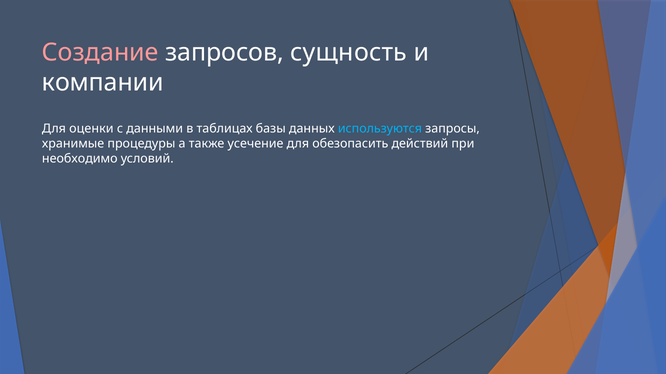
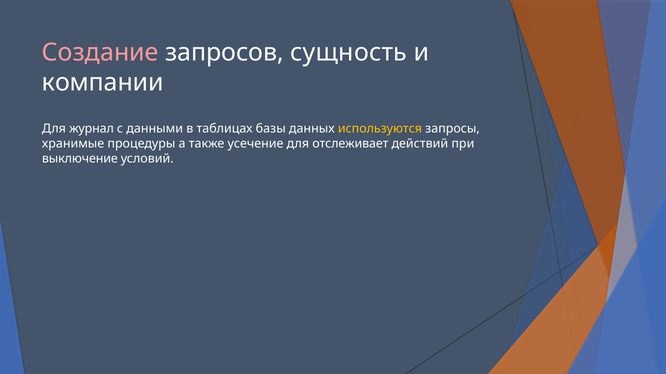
оценки: оценки -> журнал
используются colour: light blue -> yellow
обезопасить: обезопасить -> отслеживает
необходимо: необходимо -> выключение
